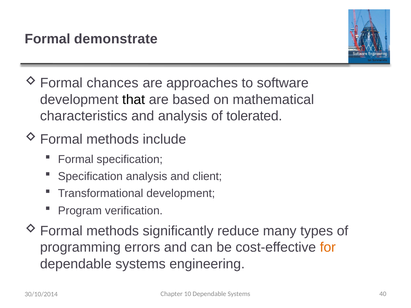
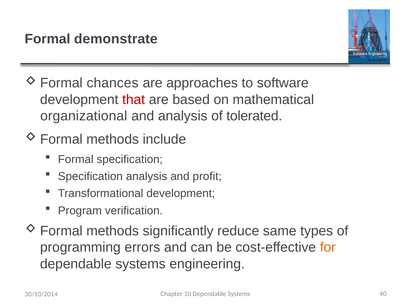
that colour: black -> red
characteristics: characteristics -> organizational
client: client -> profit
many: many -> same
